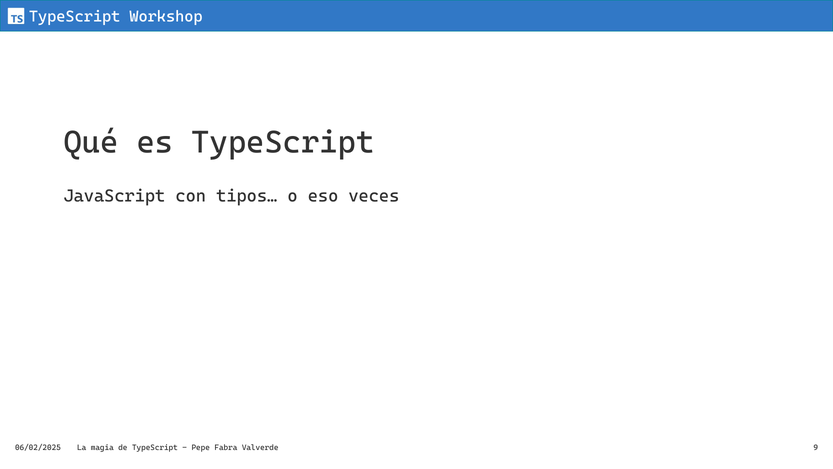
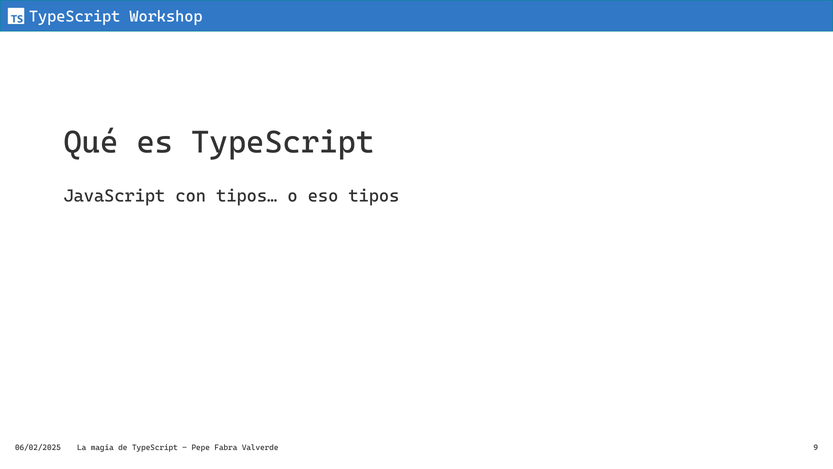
veces: veces -> tipos
